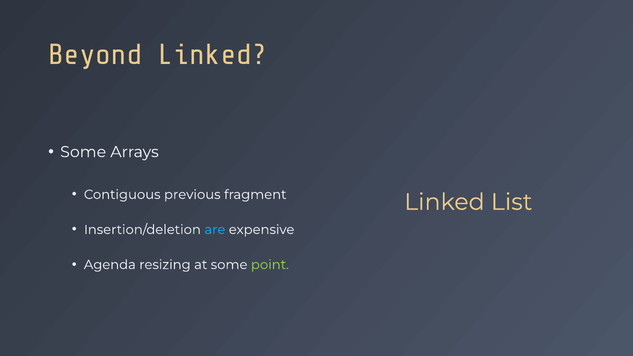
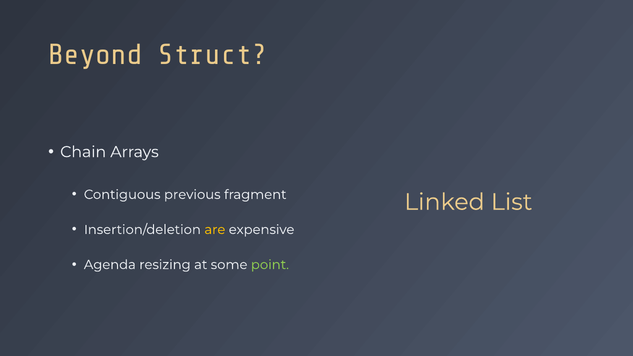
Beyond Linked: Linked -> Struct
Some at (83, 152): Some -> Chain
are colour: light blue -> yellow
